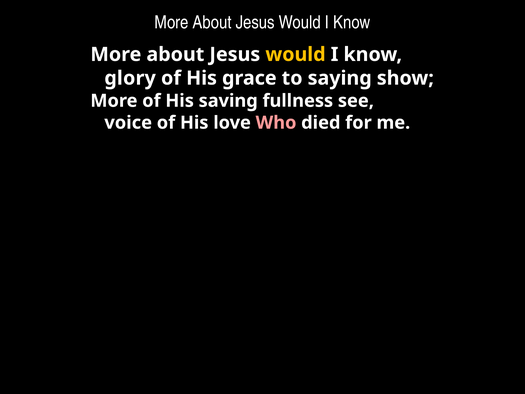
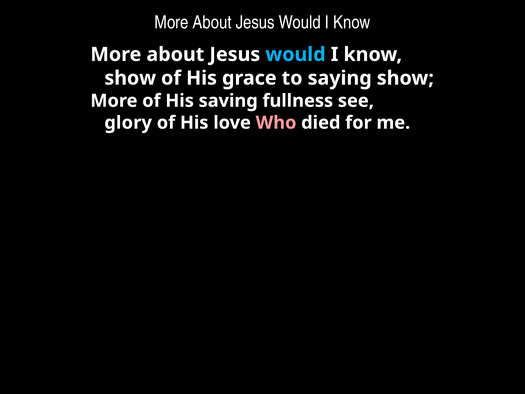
would at (296, 54) colour: yellow -> light blue
glory at (130, 78): glory -> show
voice: voice -> glory
